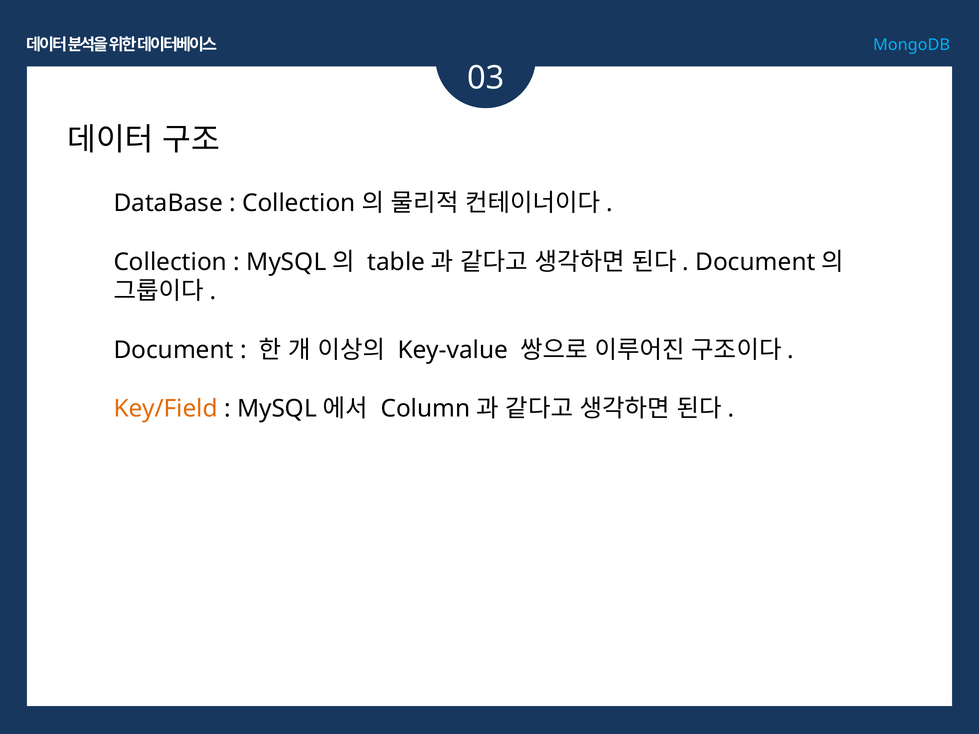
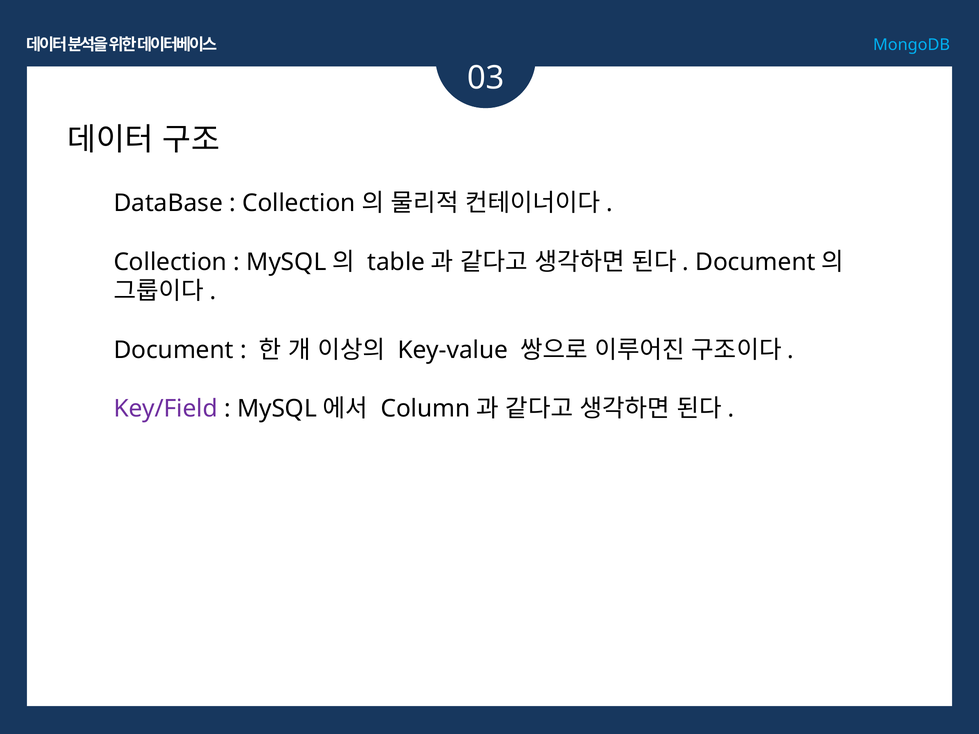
Key/Field colour: orange -> purple
